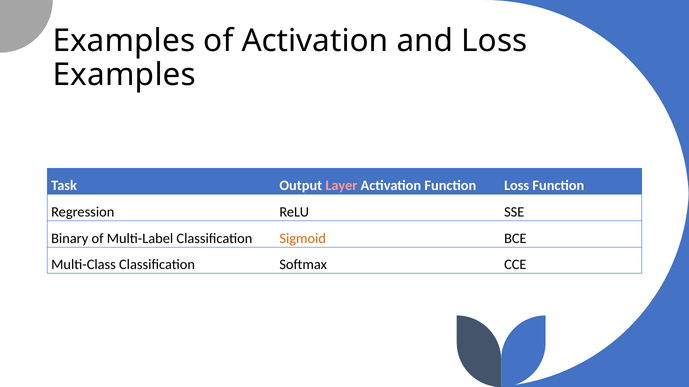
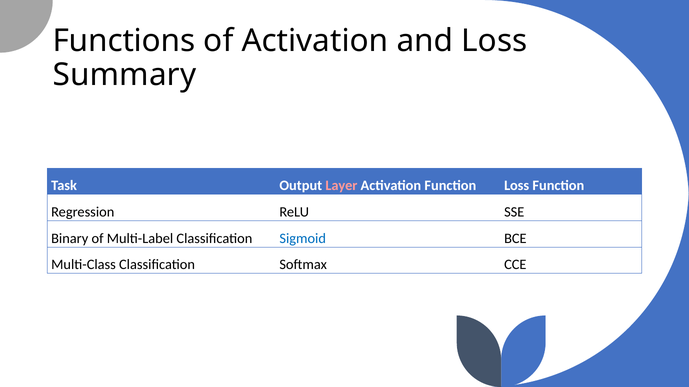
Examples at (124, 41): Examples -> Functions
Examples at (124, 75): Examples -> Summary
Sigmoid colour: orange -> blue
